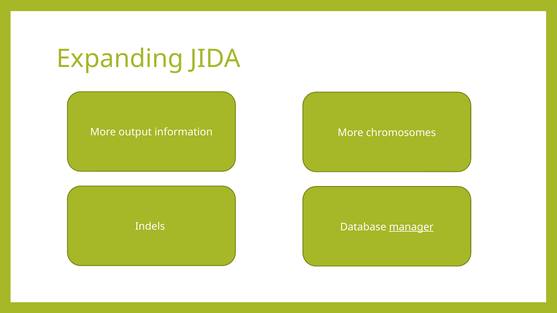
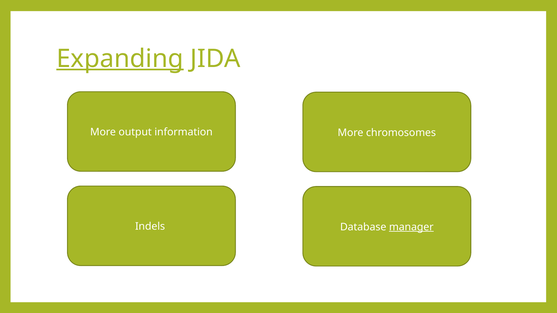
Expanding underline: none -> present
